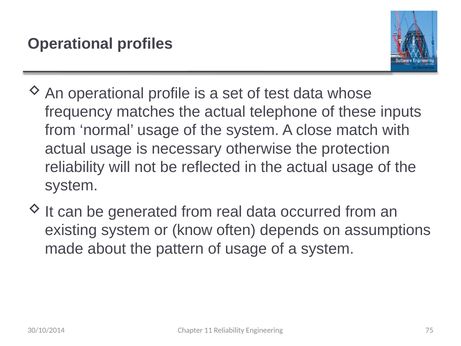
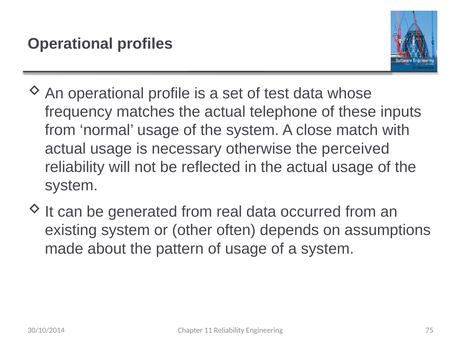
protection: protection -> perceived
know: know -> other
